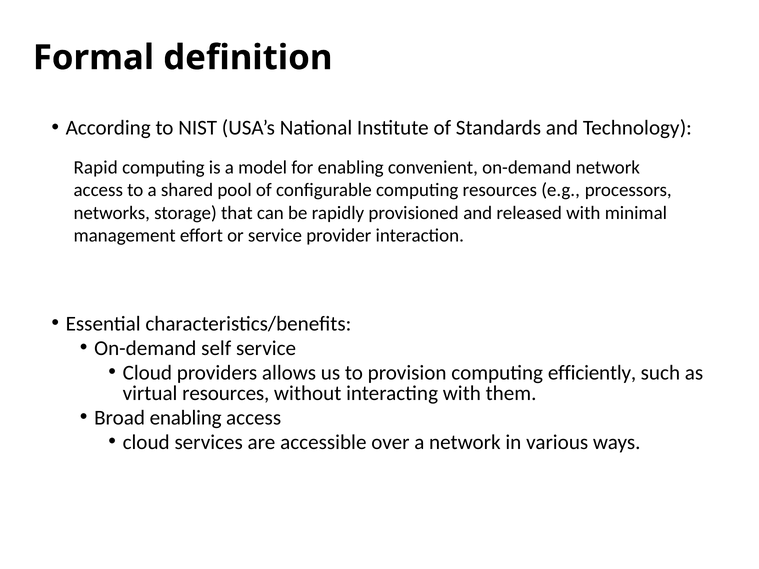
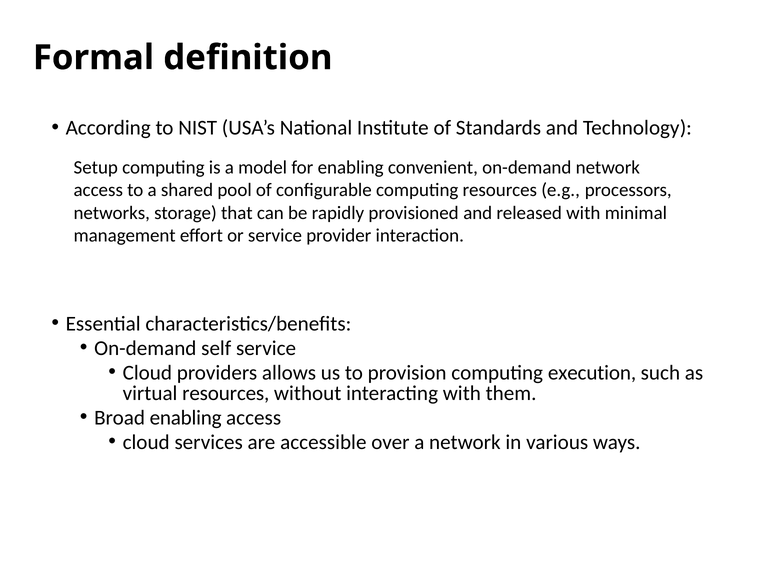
Rapid: Rapid -> Setup
efficiently: efficiently -> execution
